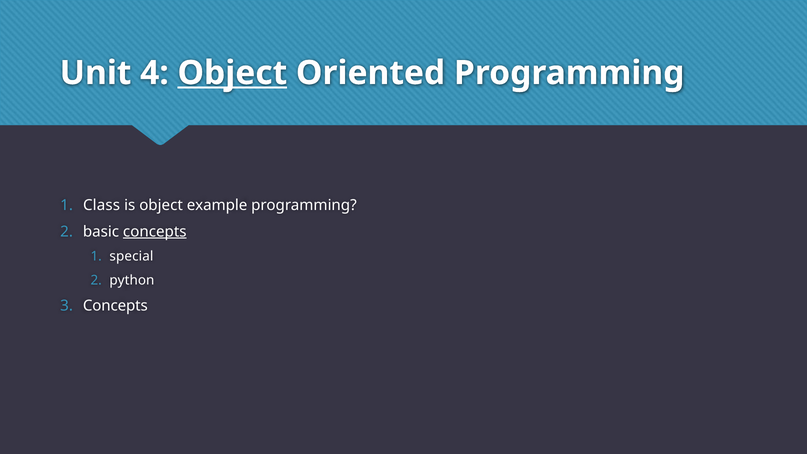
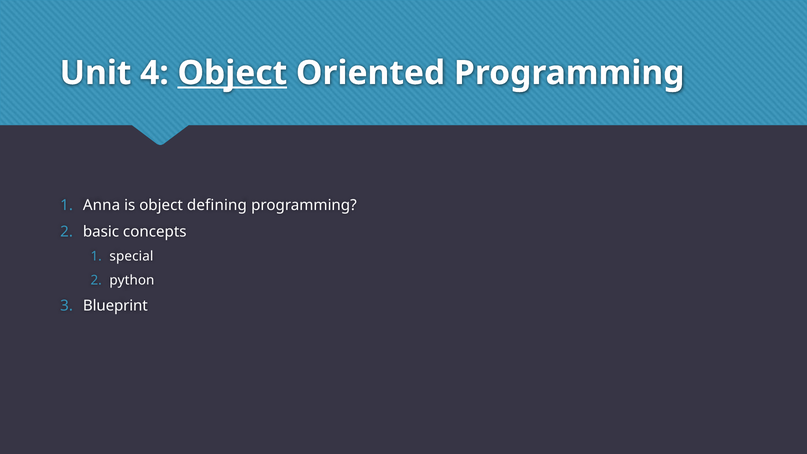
Class: Class -> Anna
example: example -> defining
concepts at (155, 231) underline: present -> none
Concepts at (115, 305): Concepts -> Blueprint
